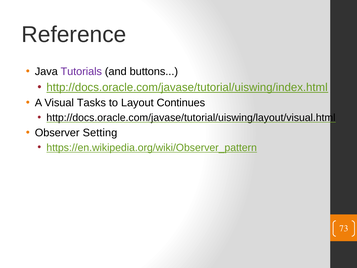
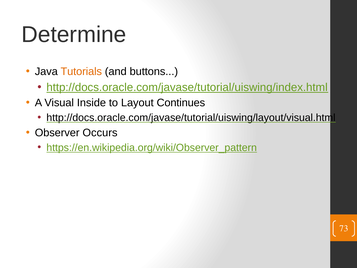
Reference: Reference -> Determine
Tutorials colour: purple -> orange
Tasks: Tasks -> Inside
Setting: Setting -> Occurs
